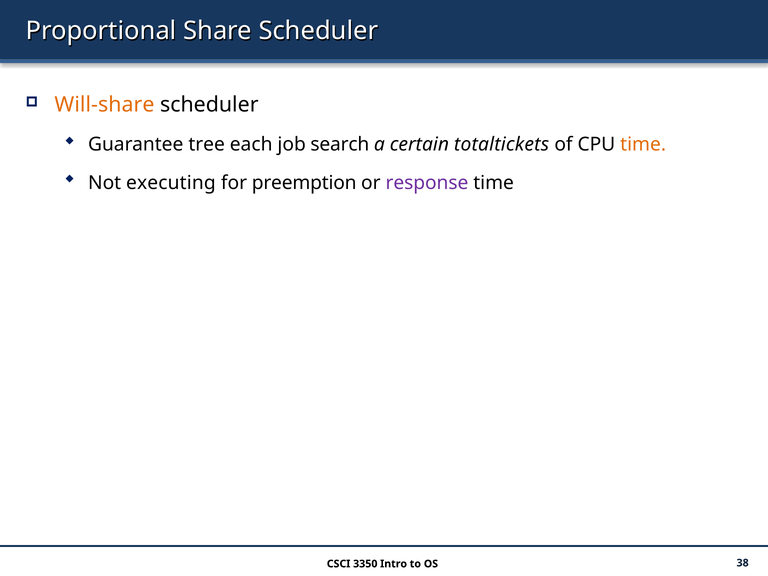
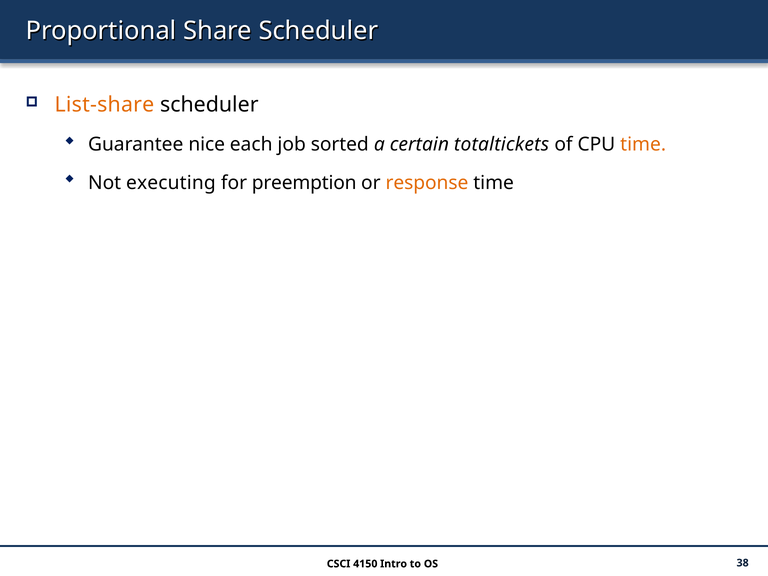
Will-share: Will-share -> List-share
tree: tree -> nice
search: search -> sorted
response colour: purple -> orange
3350: 3350 -> 4150
